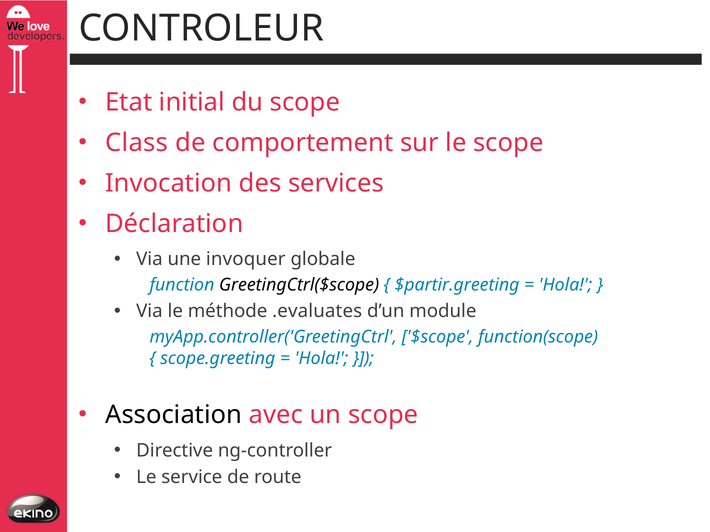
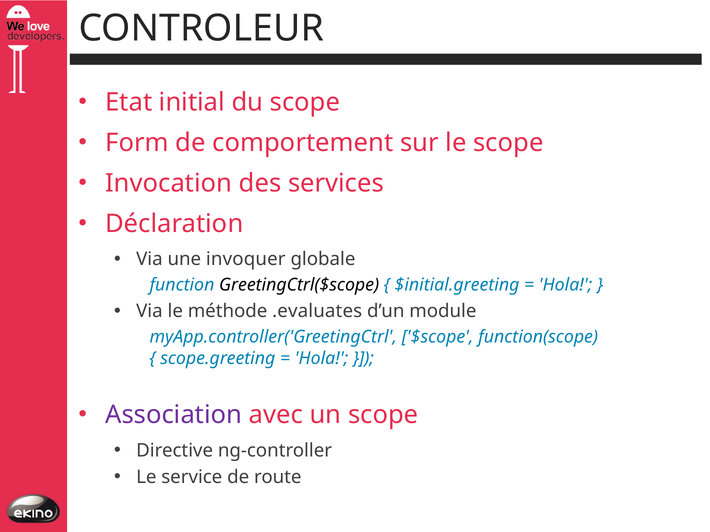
Class: Class -> Form
$partir.greeting: $partir.greeting -> $initial.greeting
Association colour: black -> purple
